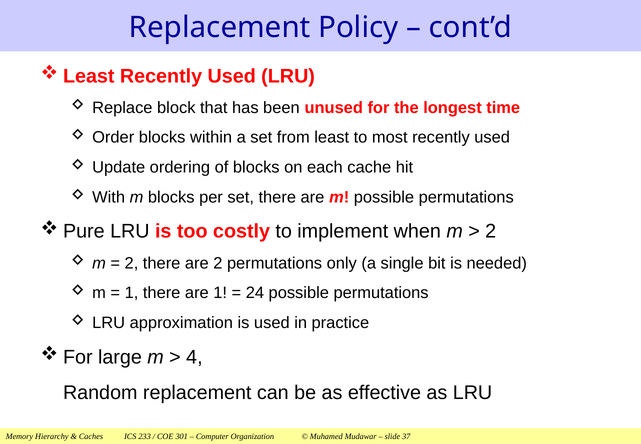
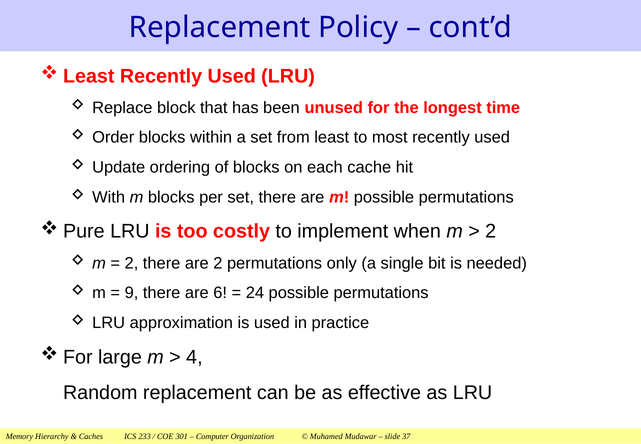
1 at (131, 293): 1 -> 9
are 1: 1 -> 6
